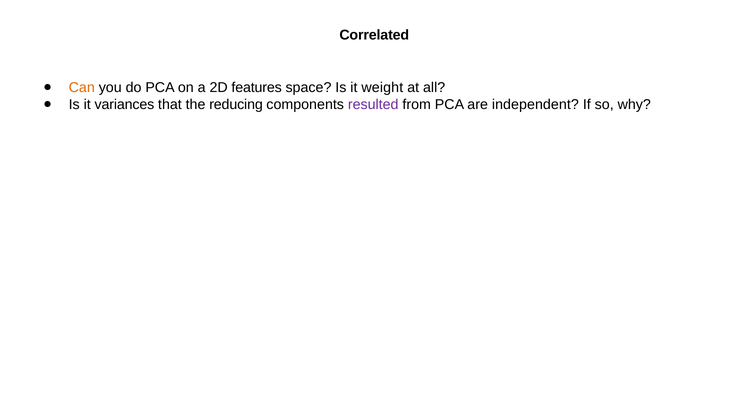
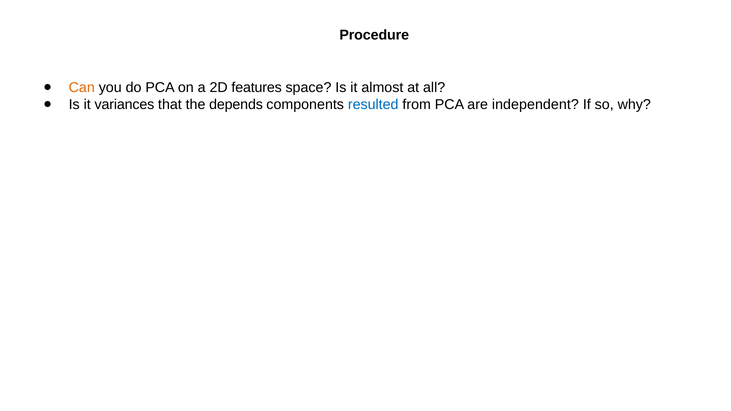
Correlated: Correlated -> Procedure
weight: weight -> almost
reducing: reducing -> depends
resulted colour: purple -> blue
